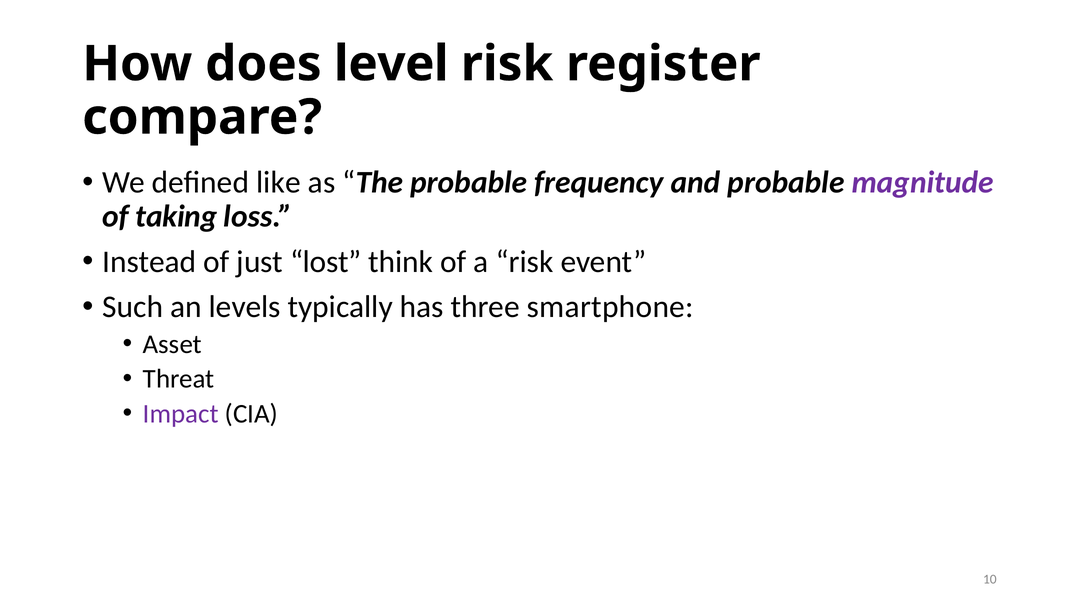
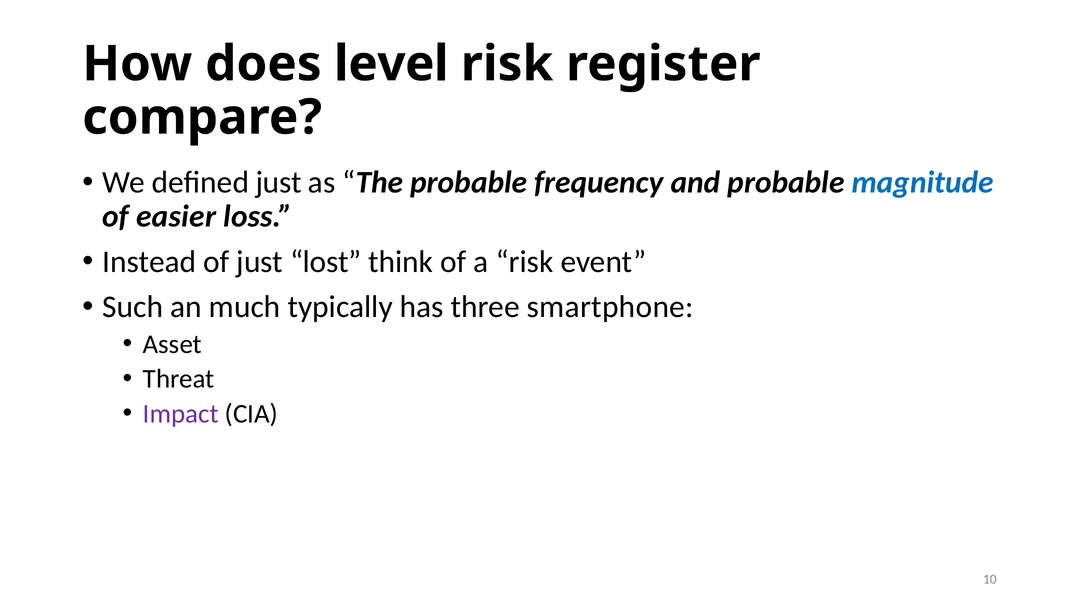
defined like: like -> just
magnitude colour: purple -> blue
taking: taking -> easier
levels: levels -> much
